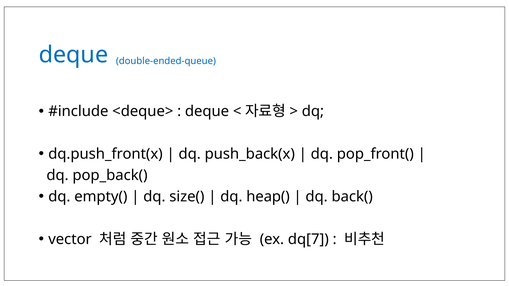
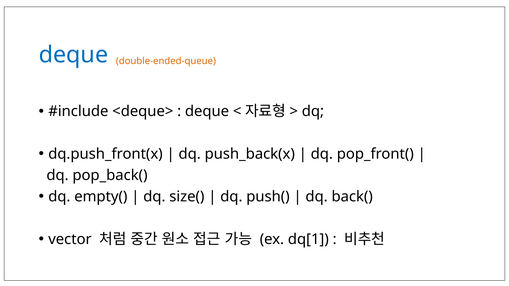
double-ended-queue colour: blue -> orange
heap(: heap( -> push(
dq[7: dq[7 -> dq[1
